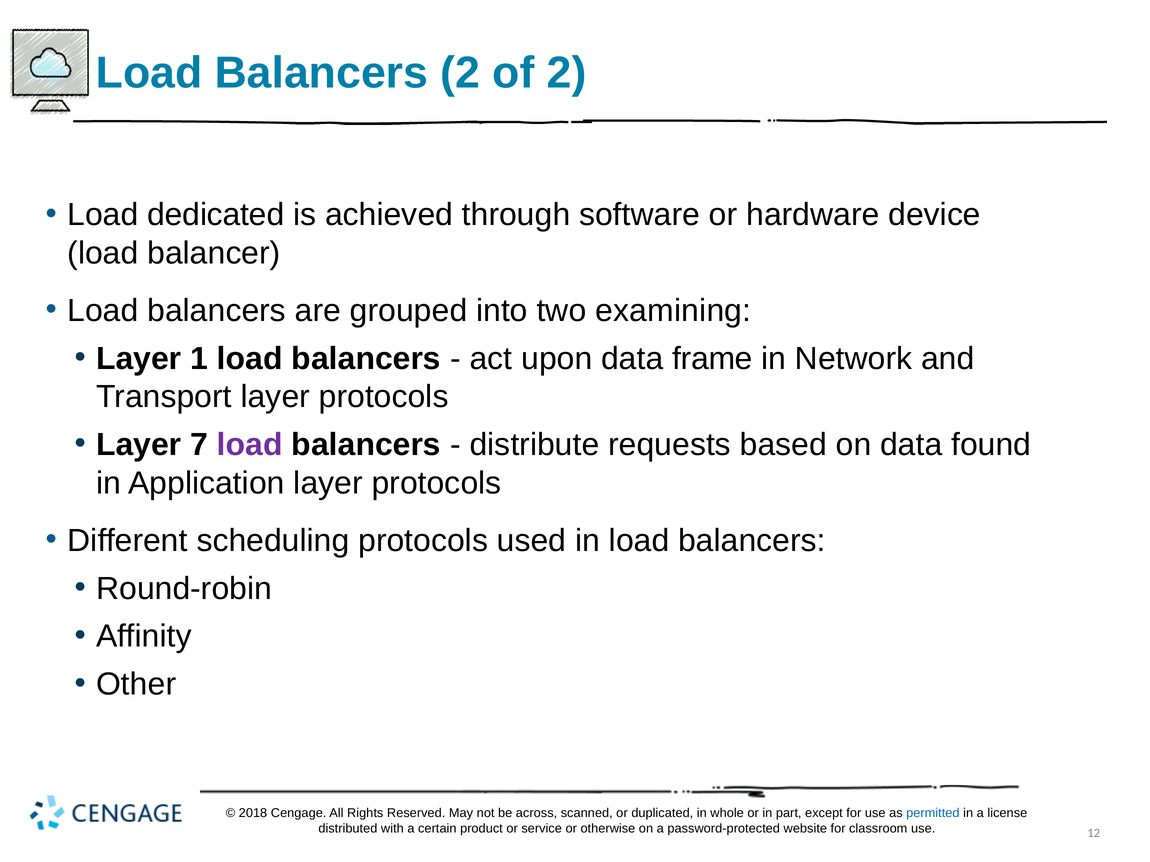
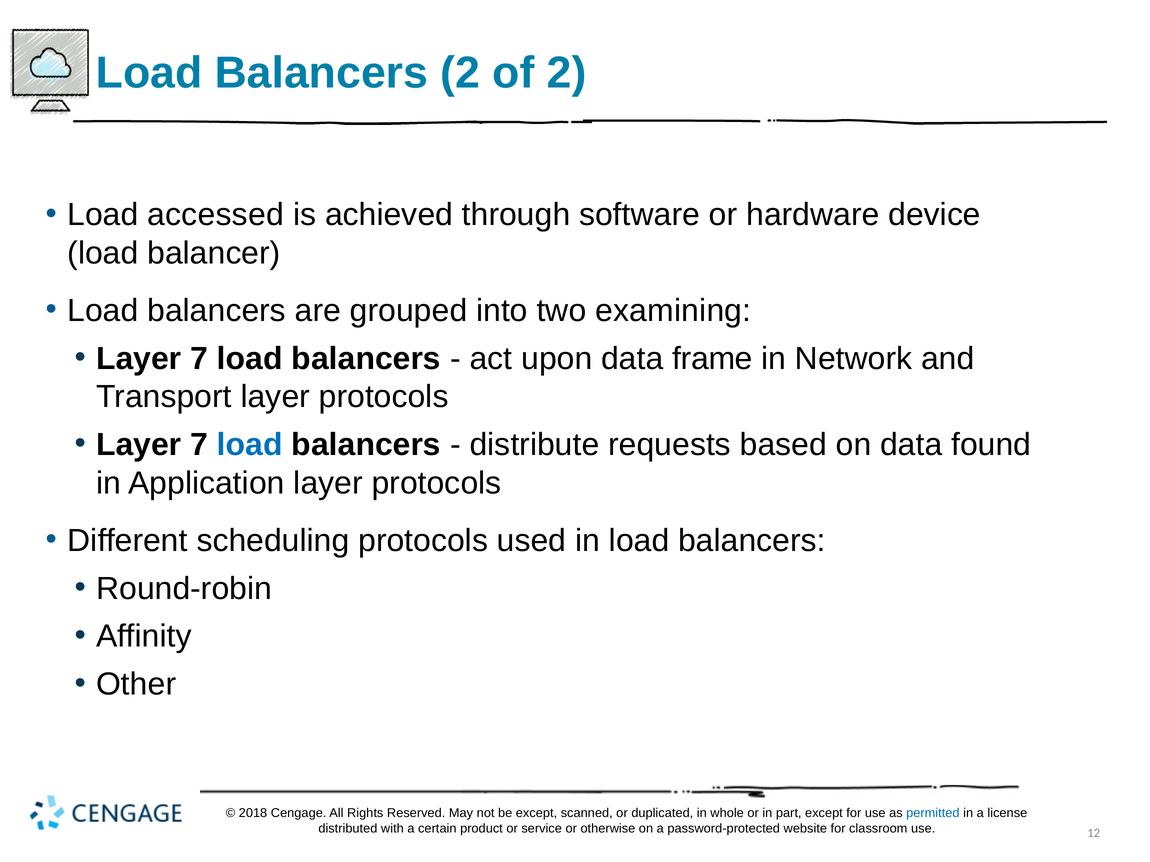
dedicated: dedicated -> accessed
1 at (199, 359): 1 -> 7
load at (250, 445) colour: purple -> blue
be across: across -> except
